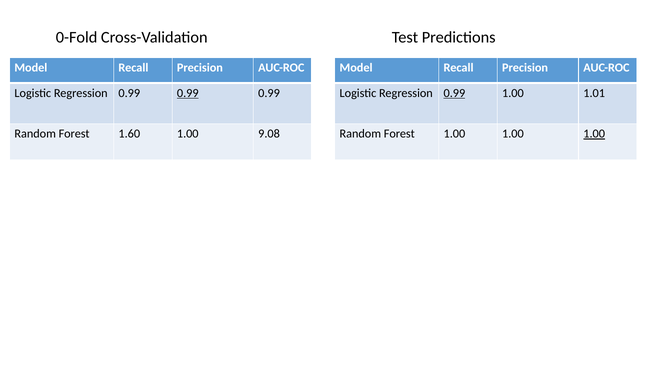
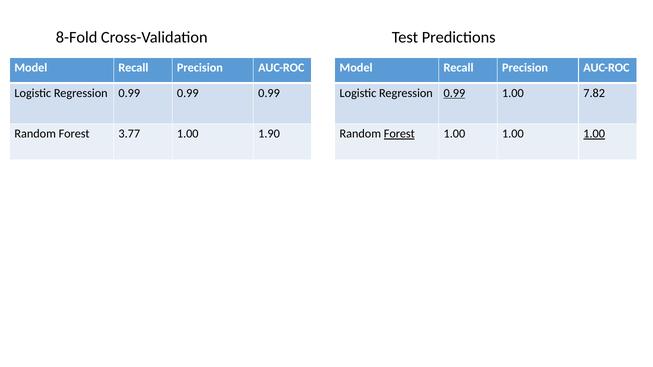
0-Fold: 0-Fold -> 8-Fold
0.99 at (188, 93) underline: present -> none
1.01: 1.01 -> 7.82
1.60: 1.60 -> 3.77
9.08: 9.08 -> 1.90
Forest at (399, 134) underline: none -> present
